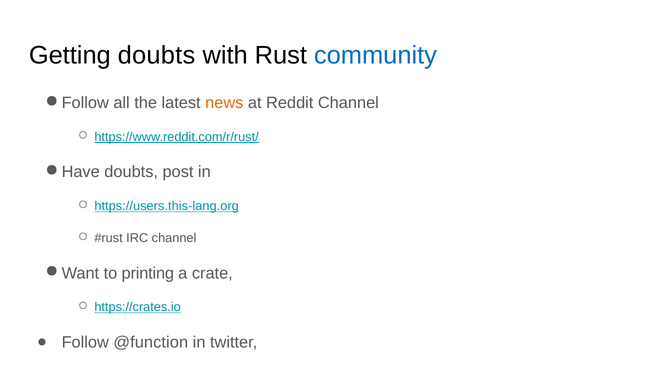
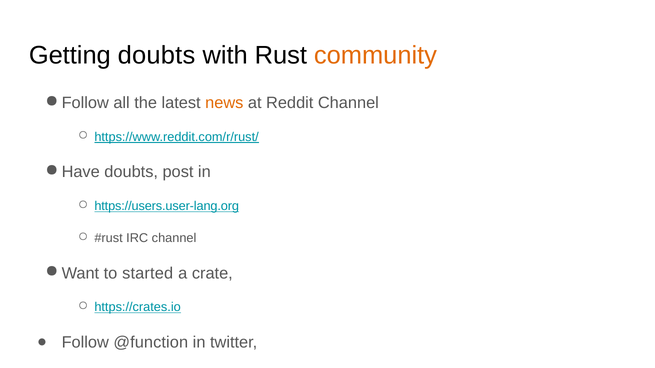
community colour: blue -> orange
https://users.this-lang.org: https://users.this-lang.org -> https://users.user-lang.org
printing: printing -> started
